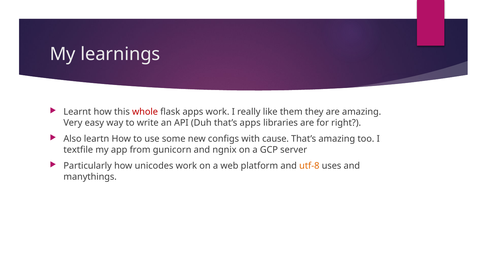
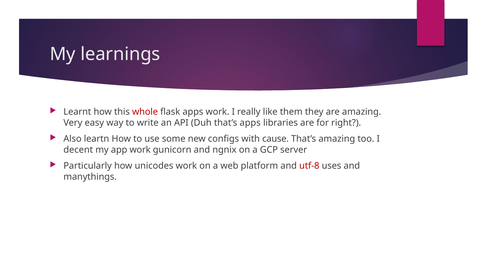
textfile: textfile -> decent
app from: from -> work
utf-8 colour: orange -> red
